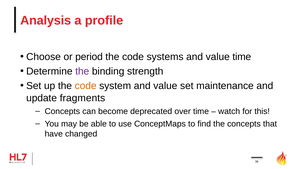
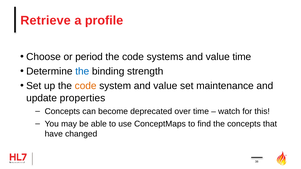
Analysis: Analysis -> Retrieve
the at (82, 72) colour: purple -> blue
fragments: fragments -> properties
